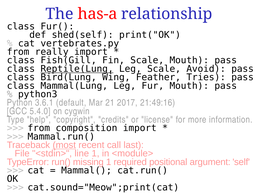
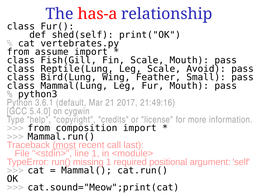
really: really -> assume
Reptile(Lung underline: present -> none
Tries: Tries -> Small
